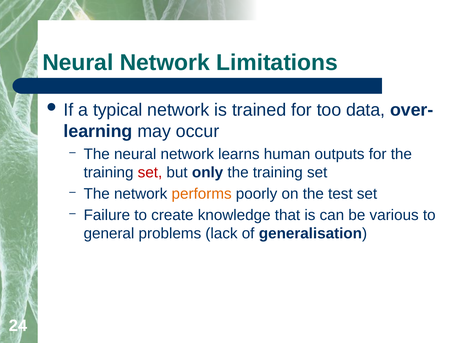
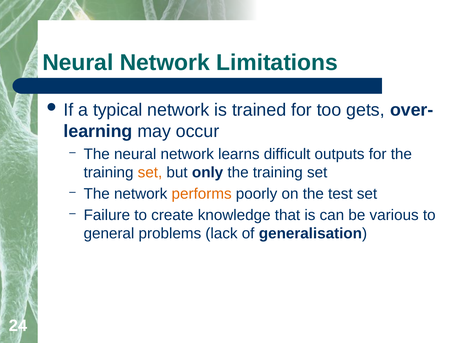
data: data -> gets
human: human -> difficult
set at (150, 172) colour: red -> orange
